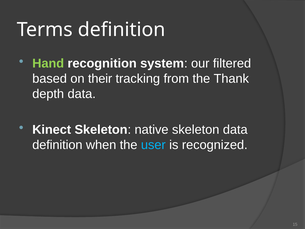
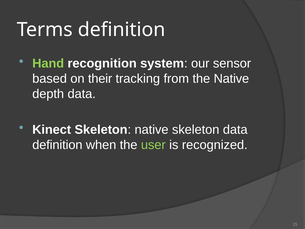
filtered: filtered -> sensor
the Thank: Thank -> Native
user colour: light blue -> light green
